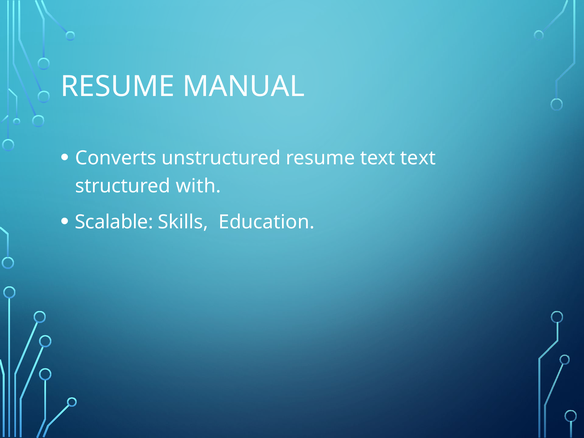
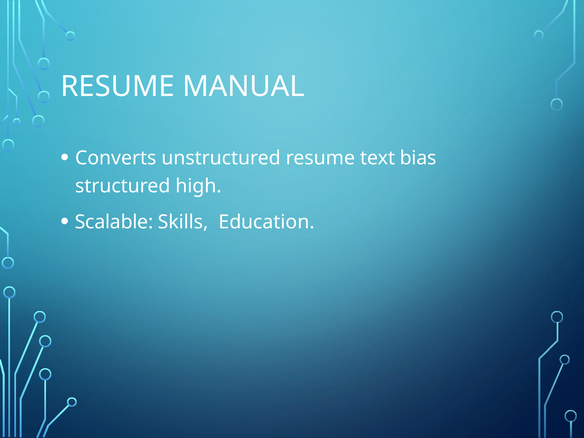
text text: text -> bias
with: with -> high
